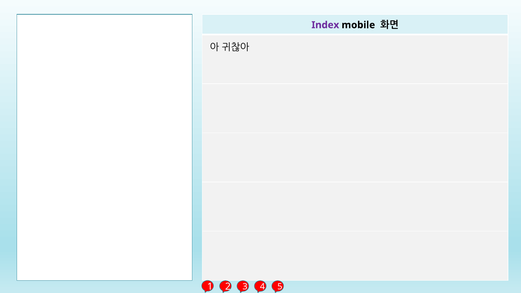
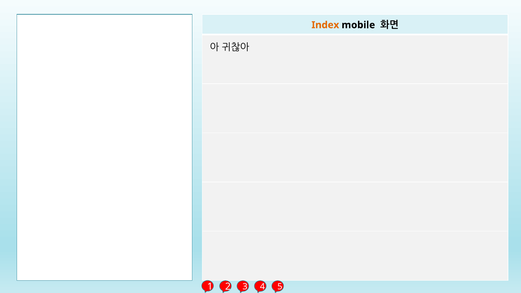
Index colour: purple -> orange
